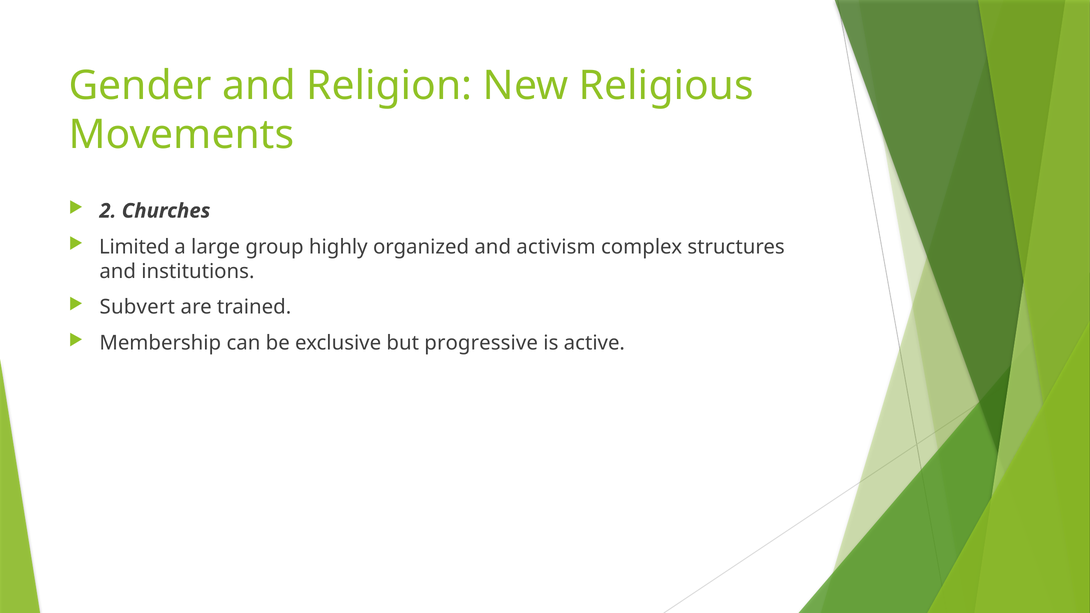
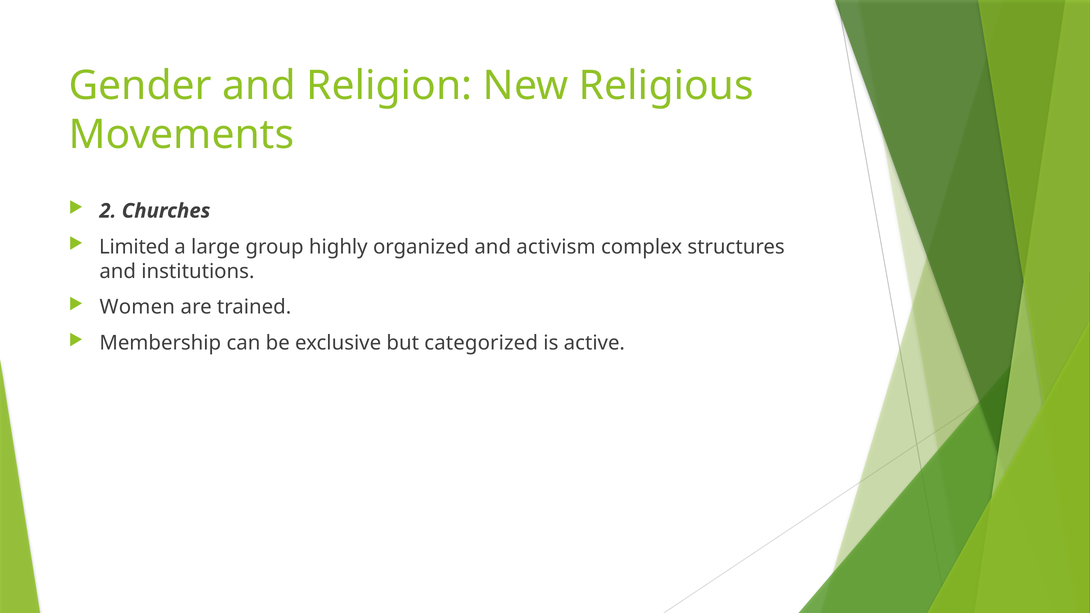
Subvert: Subvert -> Women
progressive: progressive -> categorized
